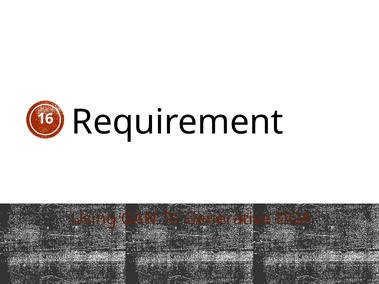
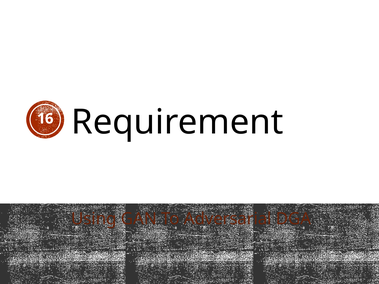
Generative: Generative -> Adversarial
